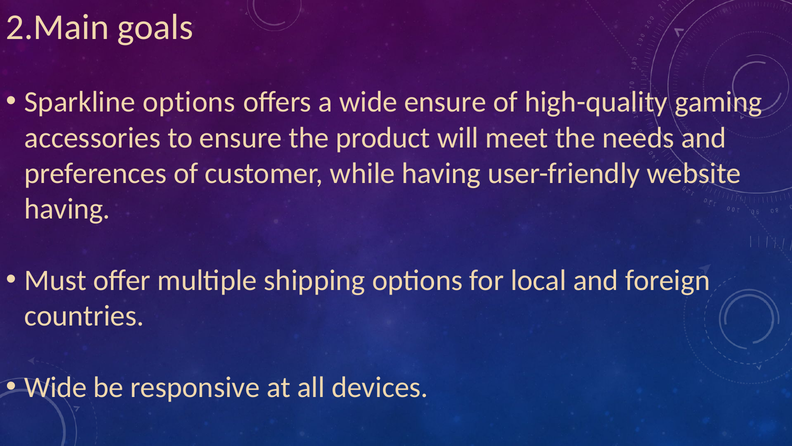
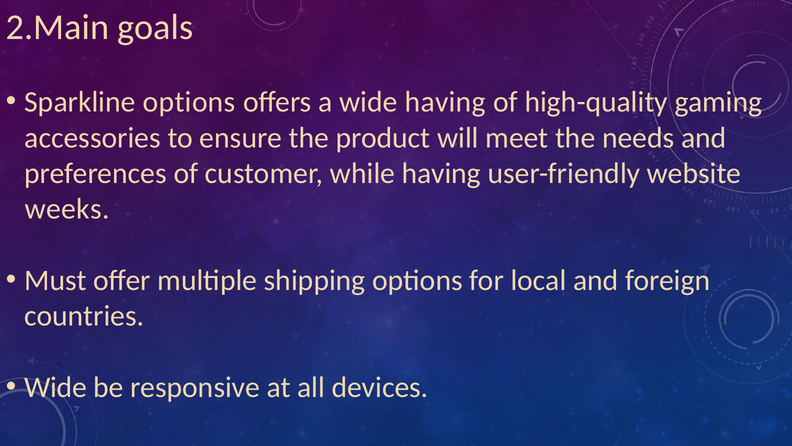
wide ensure: ensure -> having
having at (67, 209): having -> weeks
